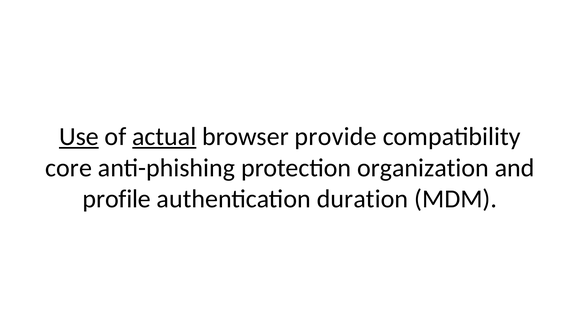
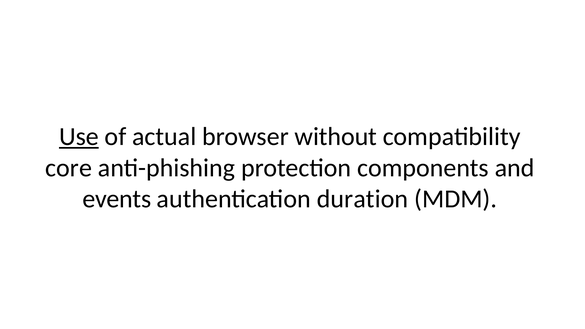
actual underline: present -> none
provide: provide -> without
organization: organization -> components
profile: profile -> events
